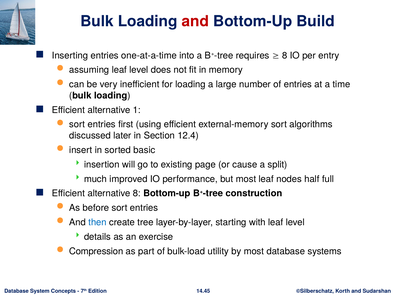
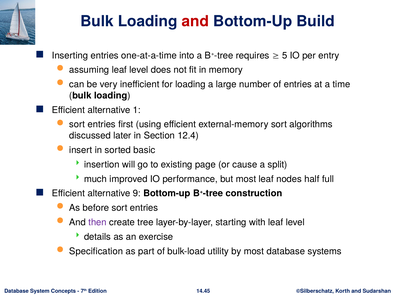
8 at (285, 55): 8 -> 5
alternative 8: 8 -> 9
then colour: blue -> purple
Compression: Compression -> Specification
